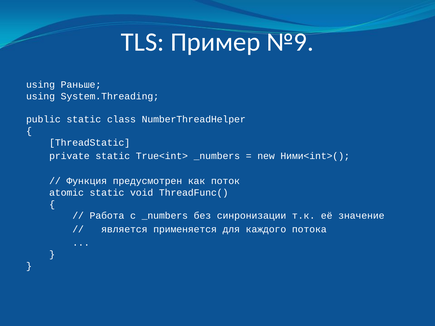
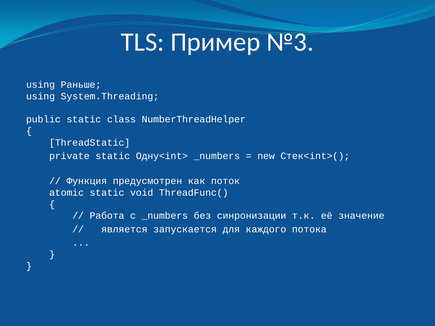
№9: №9 -> №3
True<int>: True<int> -> Одну<int>
Ними<int>(: Ними<int>( -> Стек<int>(
применяется: применяется -> запускается
